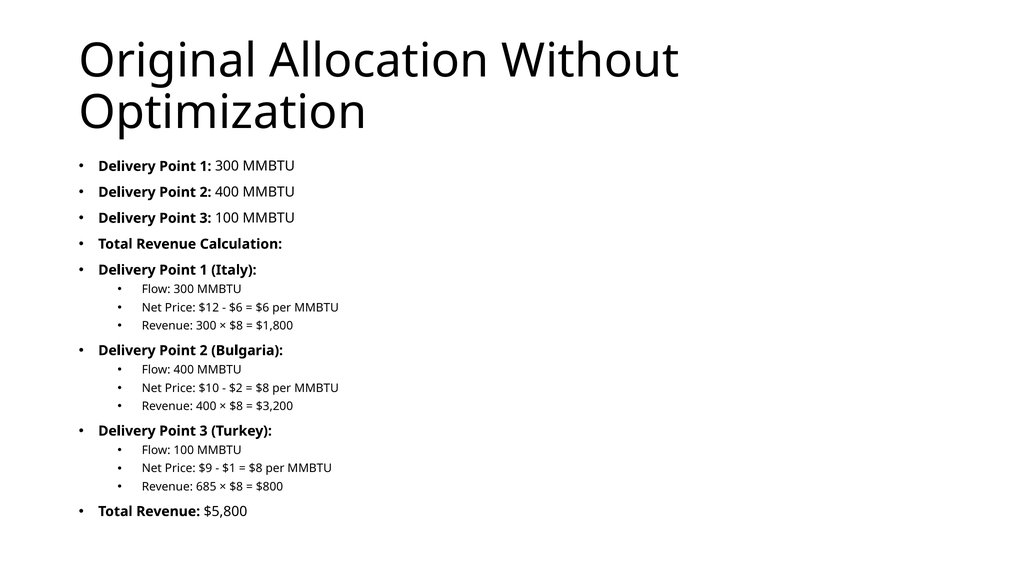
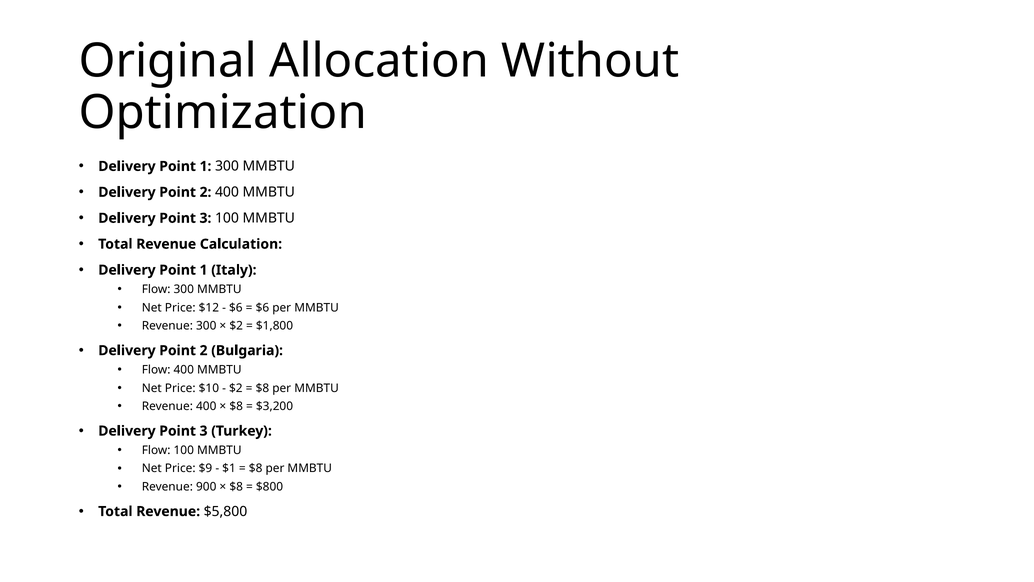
$8 at (236, 326): $8 -> $2
685: 685 -> 900
